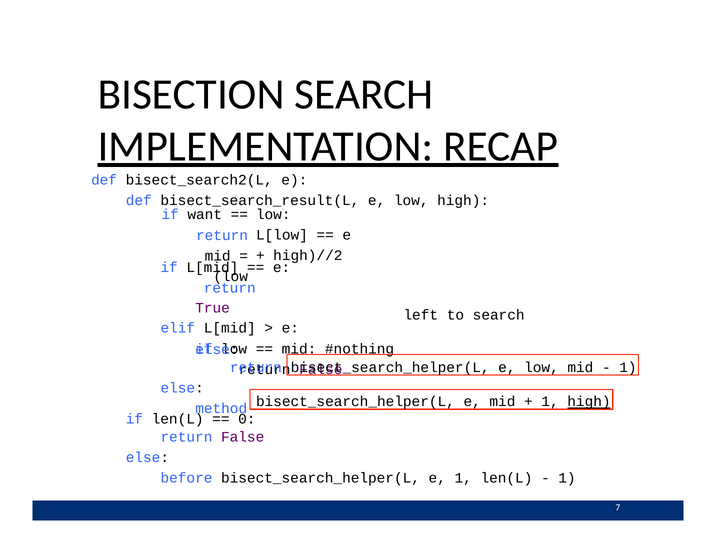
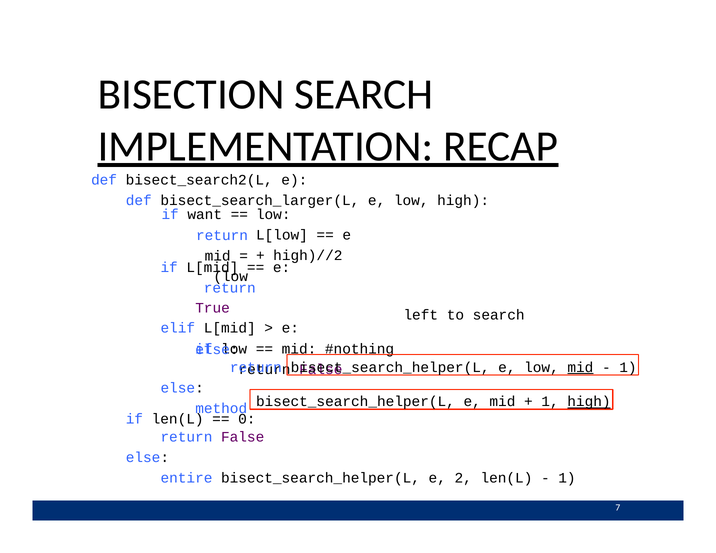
bisect_search_result(L: bisect_search_result(L -> bisect_search_larger(L
mid at (580, 368) underline: none -> present
before: before -> entire
e 1: 1 -> 2
